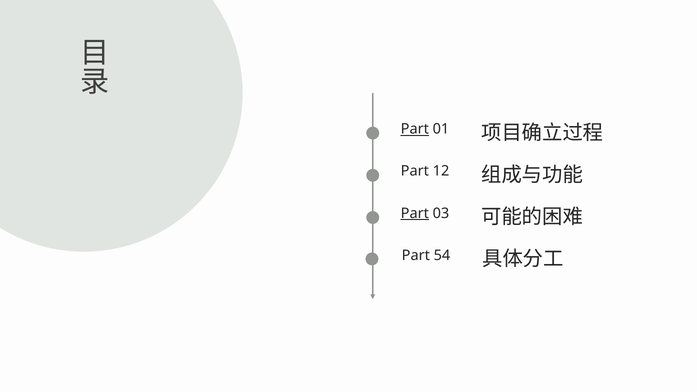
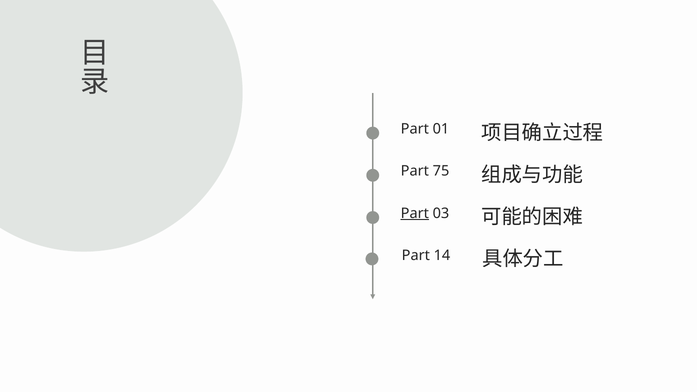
Part at (415, 129) underline: present -> none
12: 12 -> 75
54: 54 -> 14
